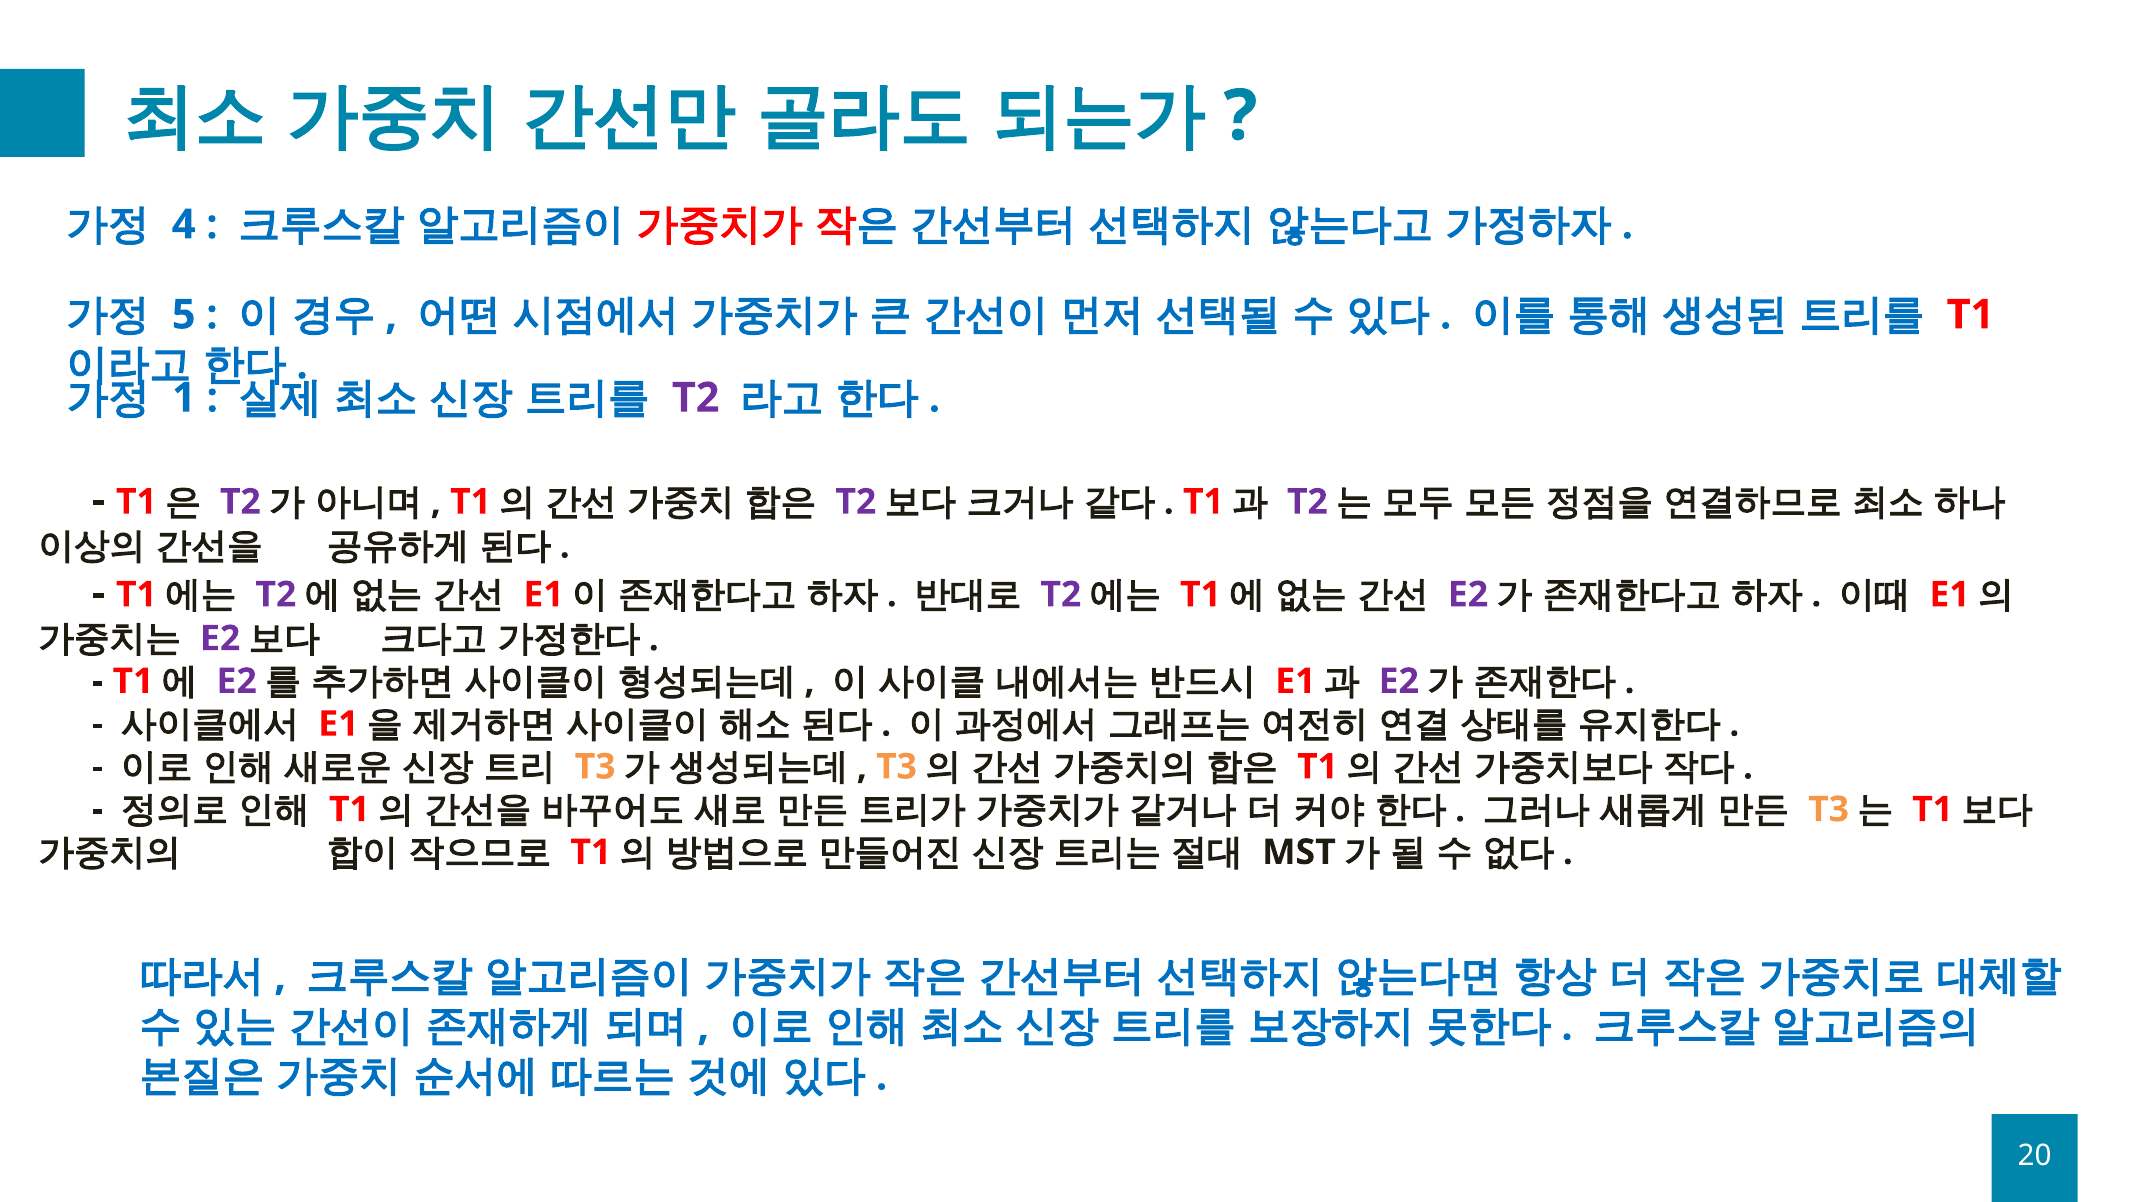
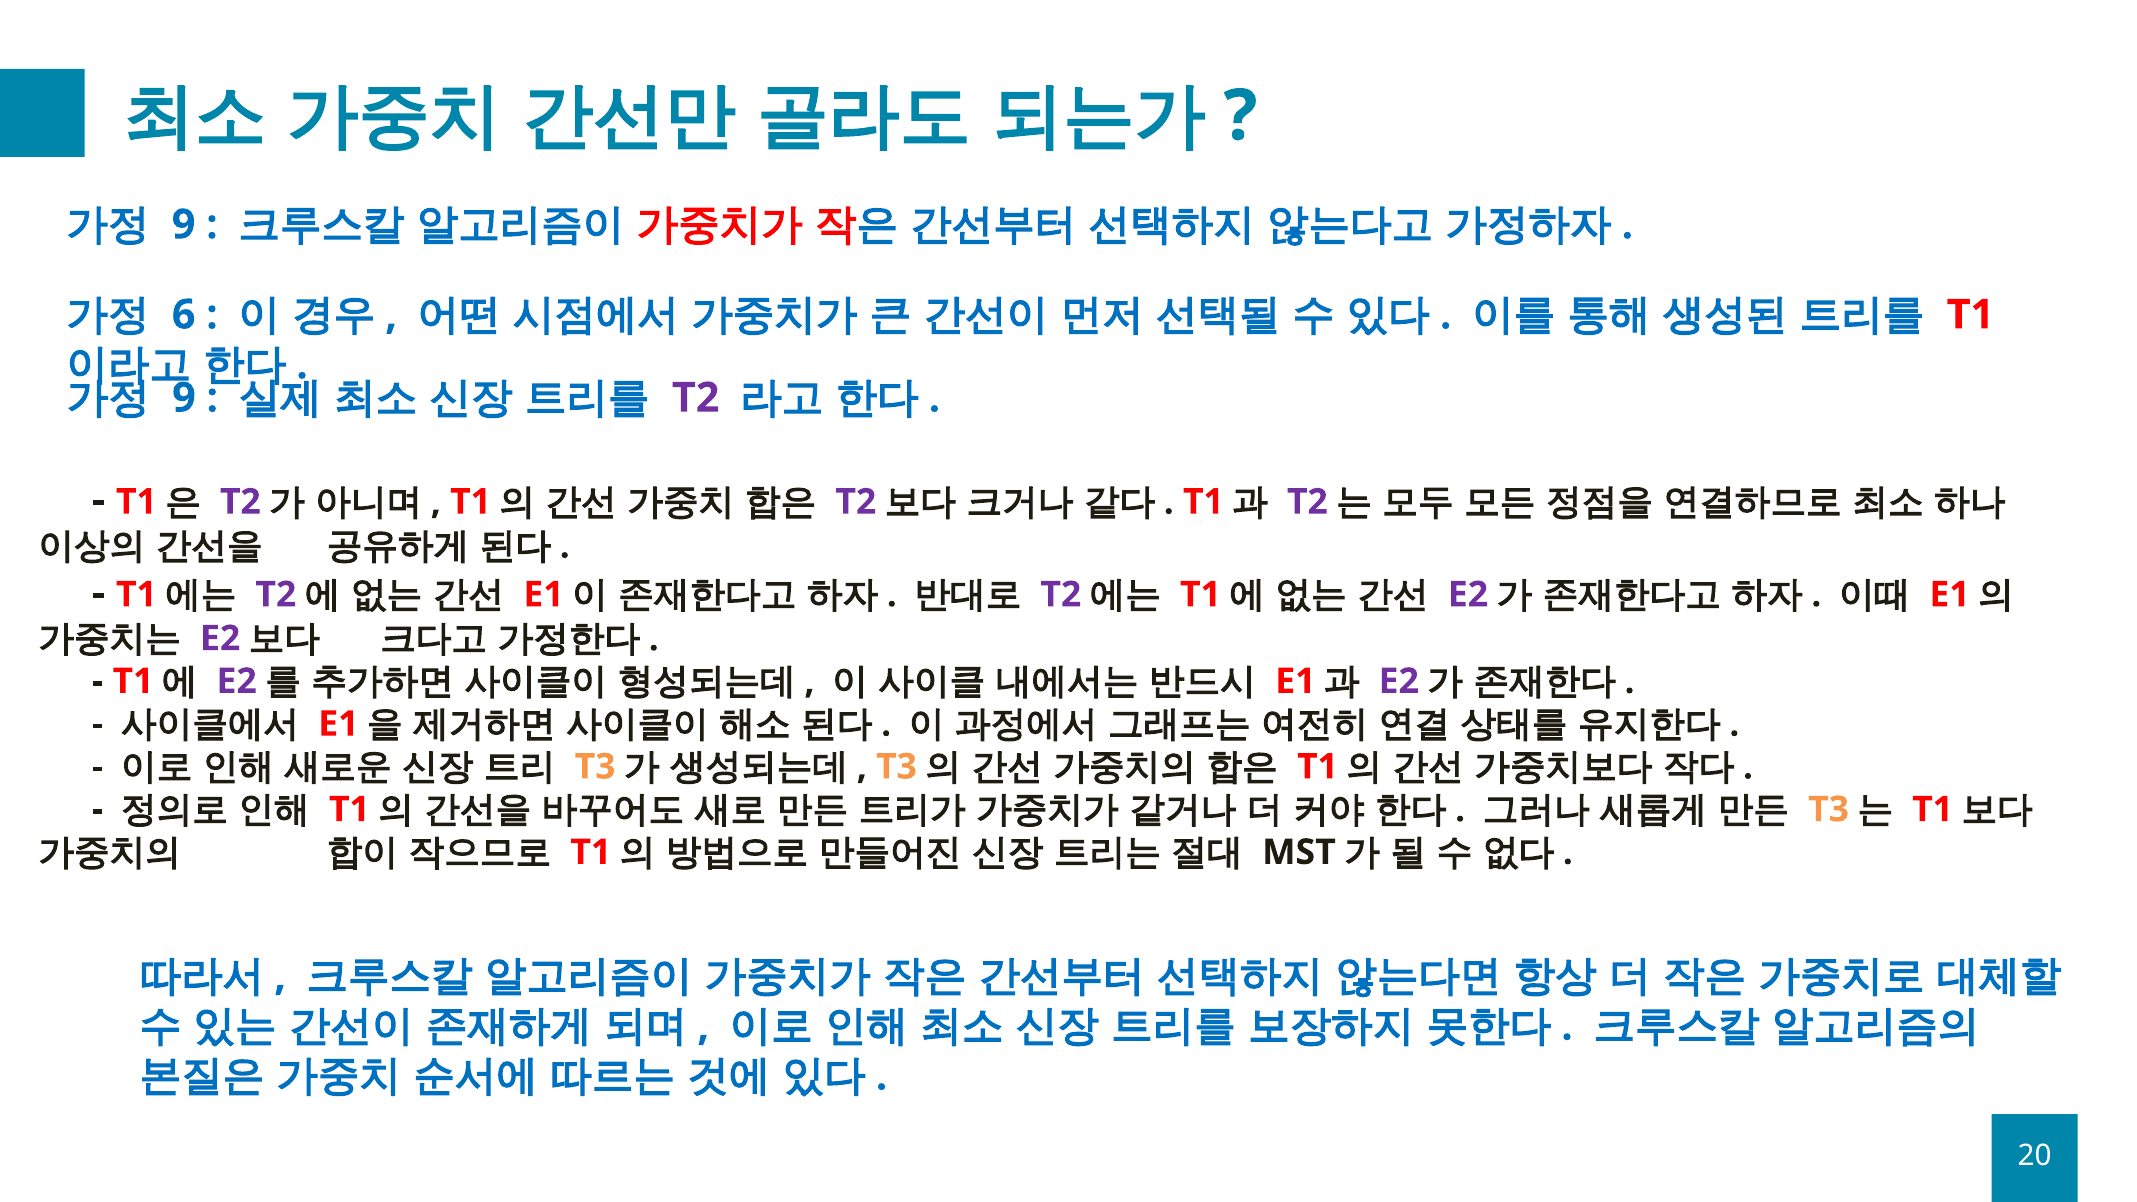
4 at (184, 225): 4 -> 9
5: 5 -> 6
1 at (184, 398): 1 -> 9
